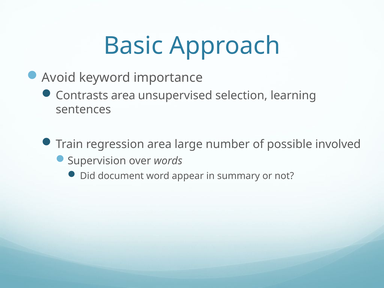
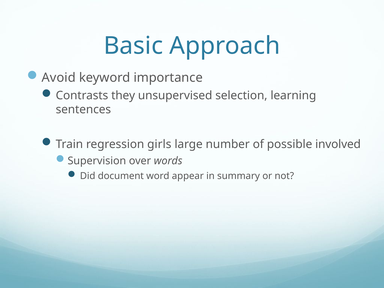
Contrasts area: area -> they
regression area: area -> girls
